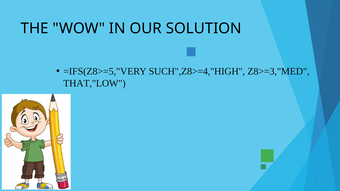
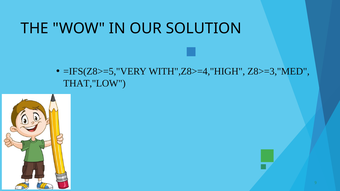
SUCH",Z8>=4,"HIGH: SUCH",Z8>=4,"HIGH -> WITH",Z8>=4,"HIGH
